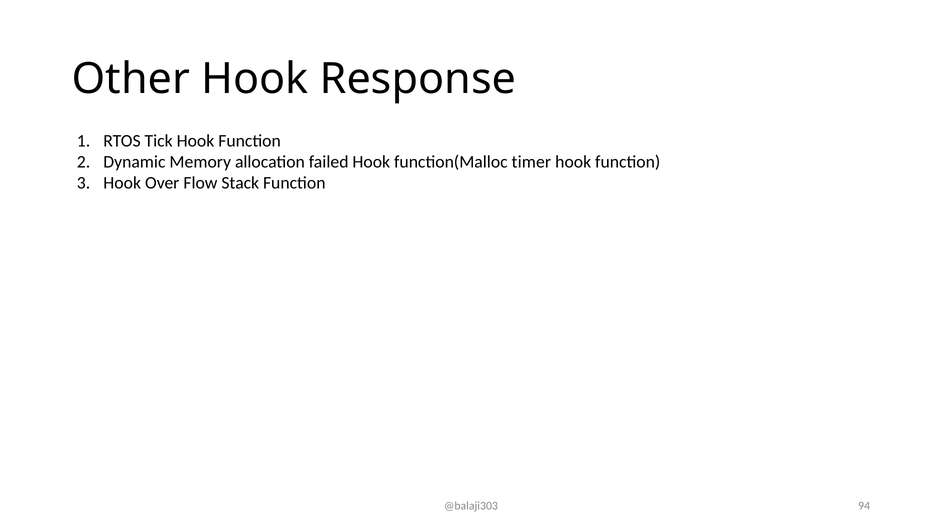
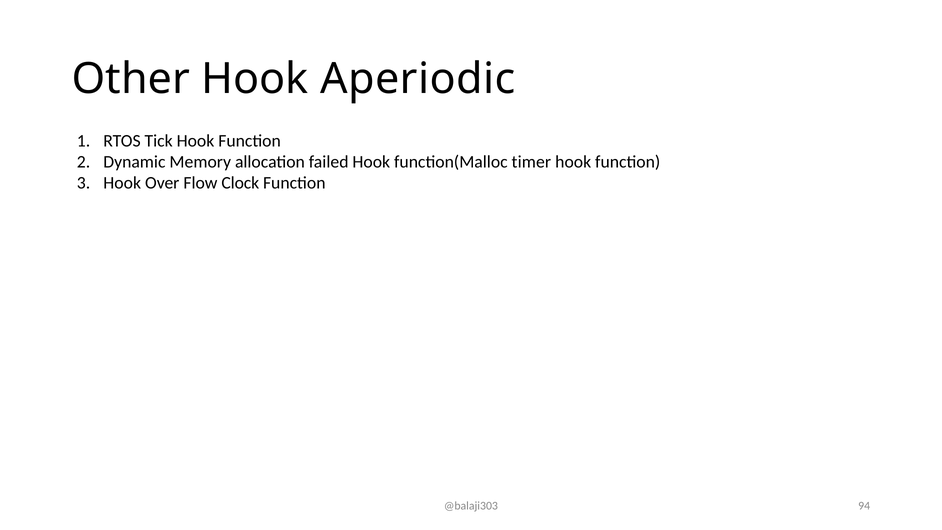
Response: Response -> Aperiodic
Stack: Stack -> Clock
